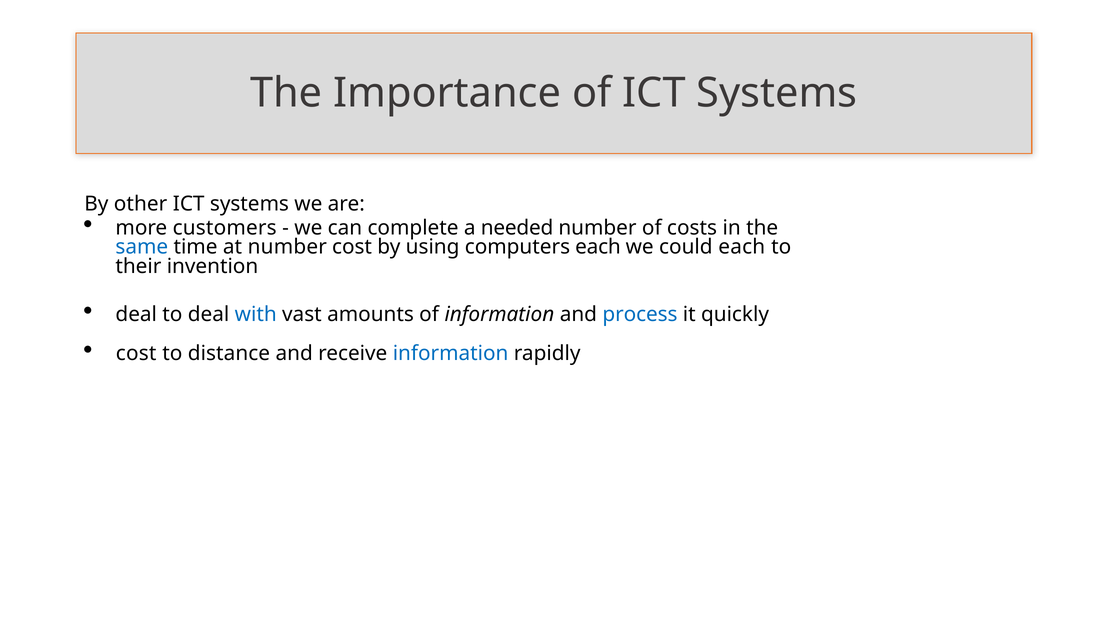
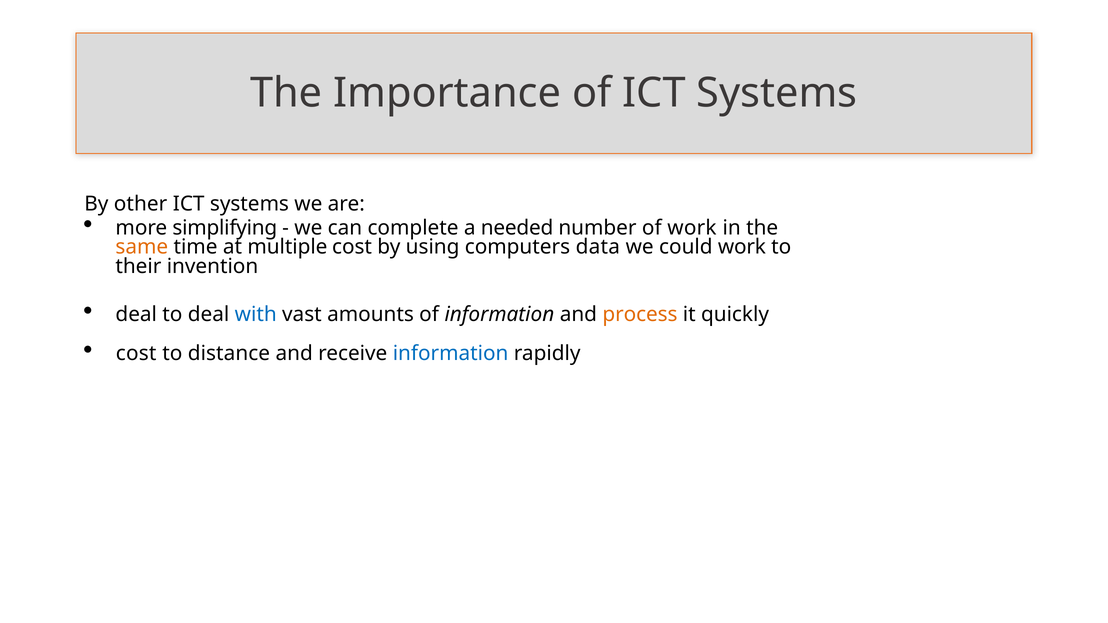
customers: customers -> simplifying
of costs: costs -> work
same colour: blue -> orange
at number: number -> multiple
computers each: each -> data
could each: each -> work
process colour: blue -> orange
